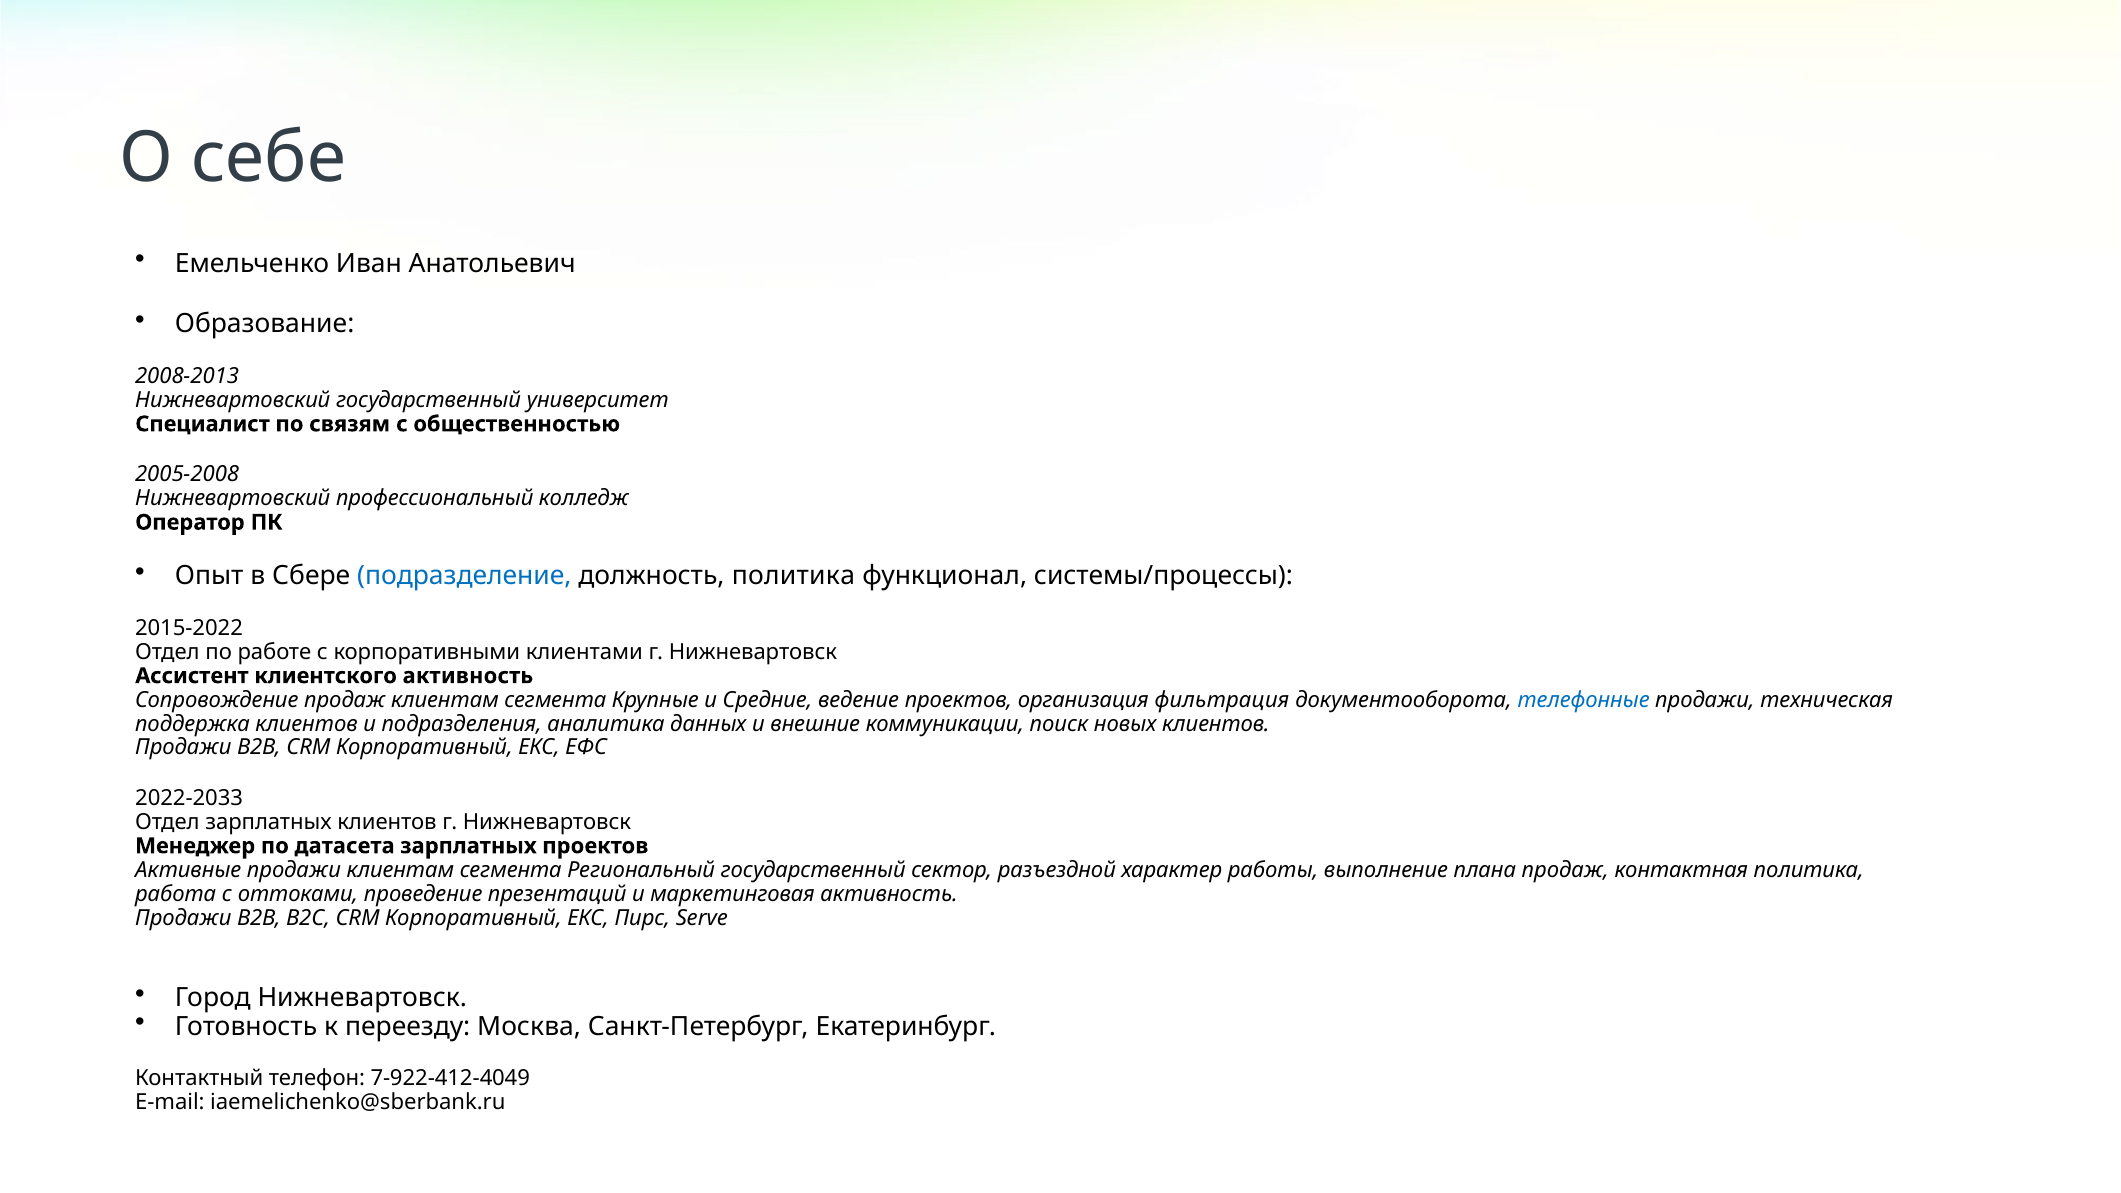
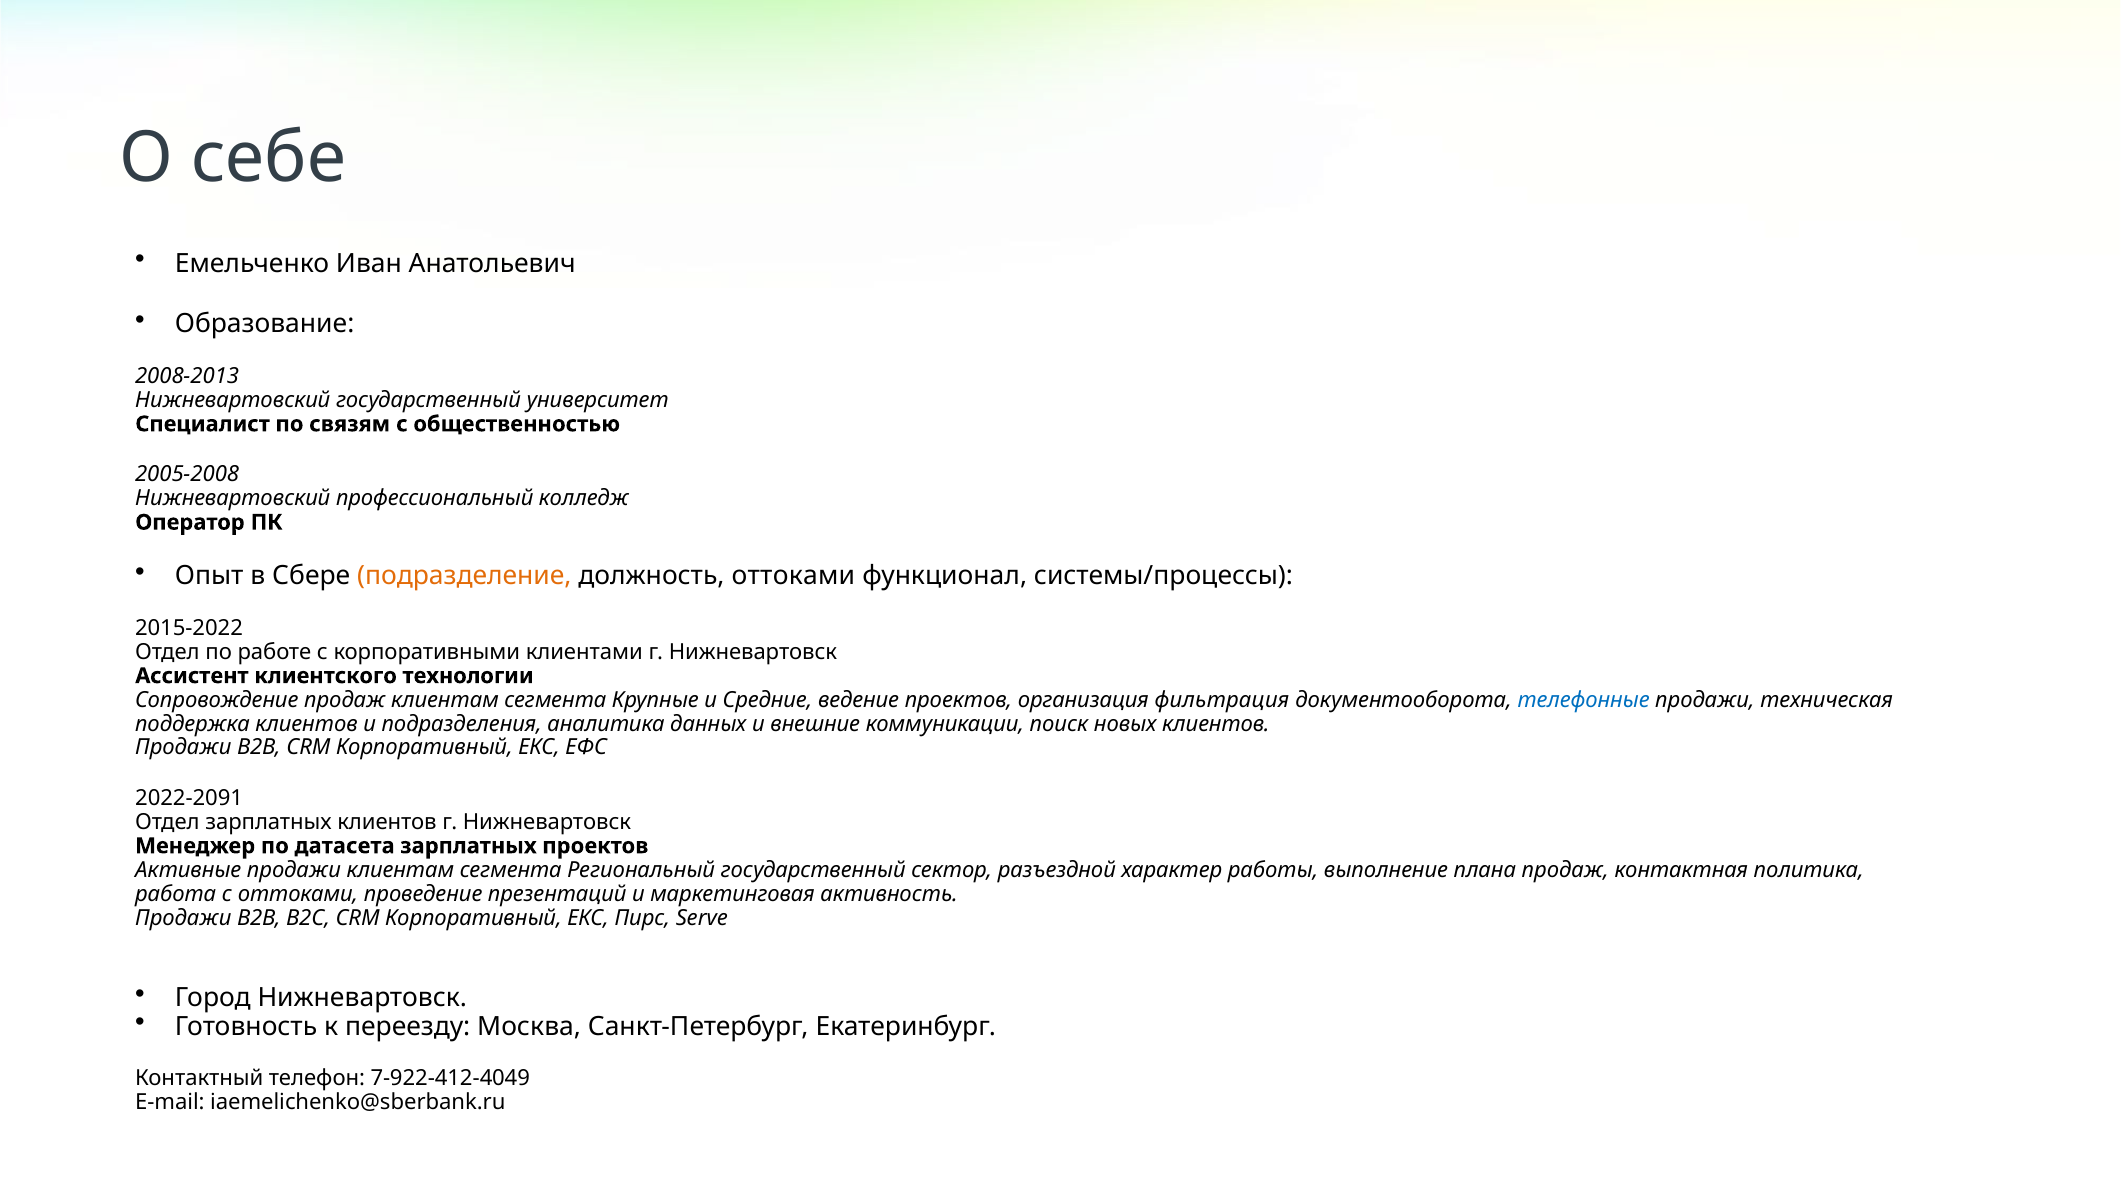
подразделение colour: blue -> orange
должность политика: политика -> оттоками
клиентского активность: активность -> технологии
2022-2033: 2022-2033 -> 2022-2091
